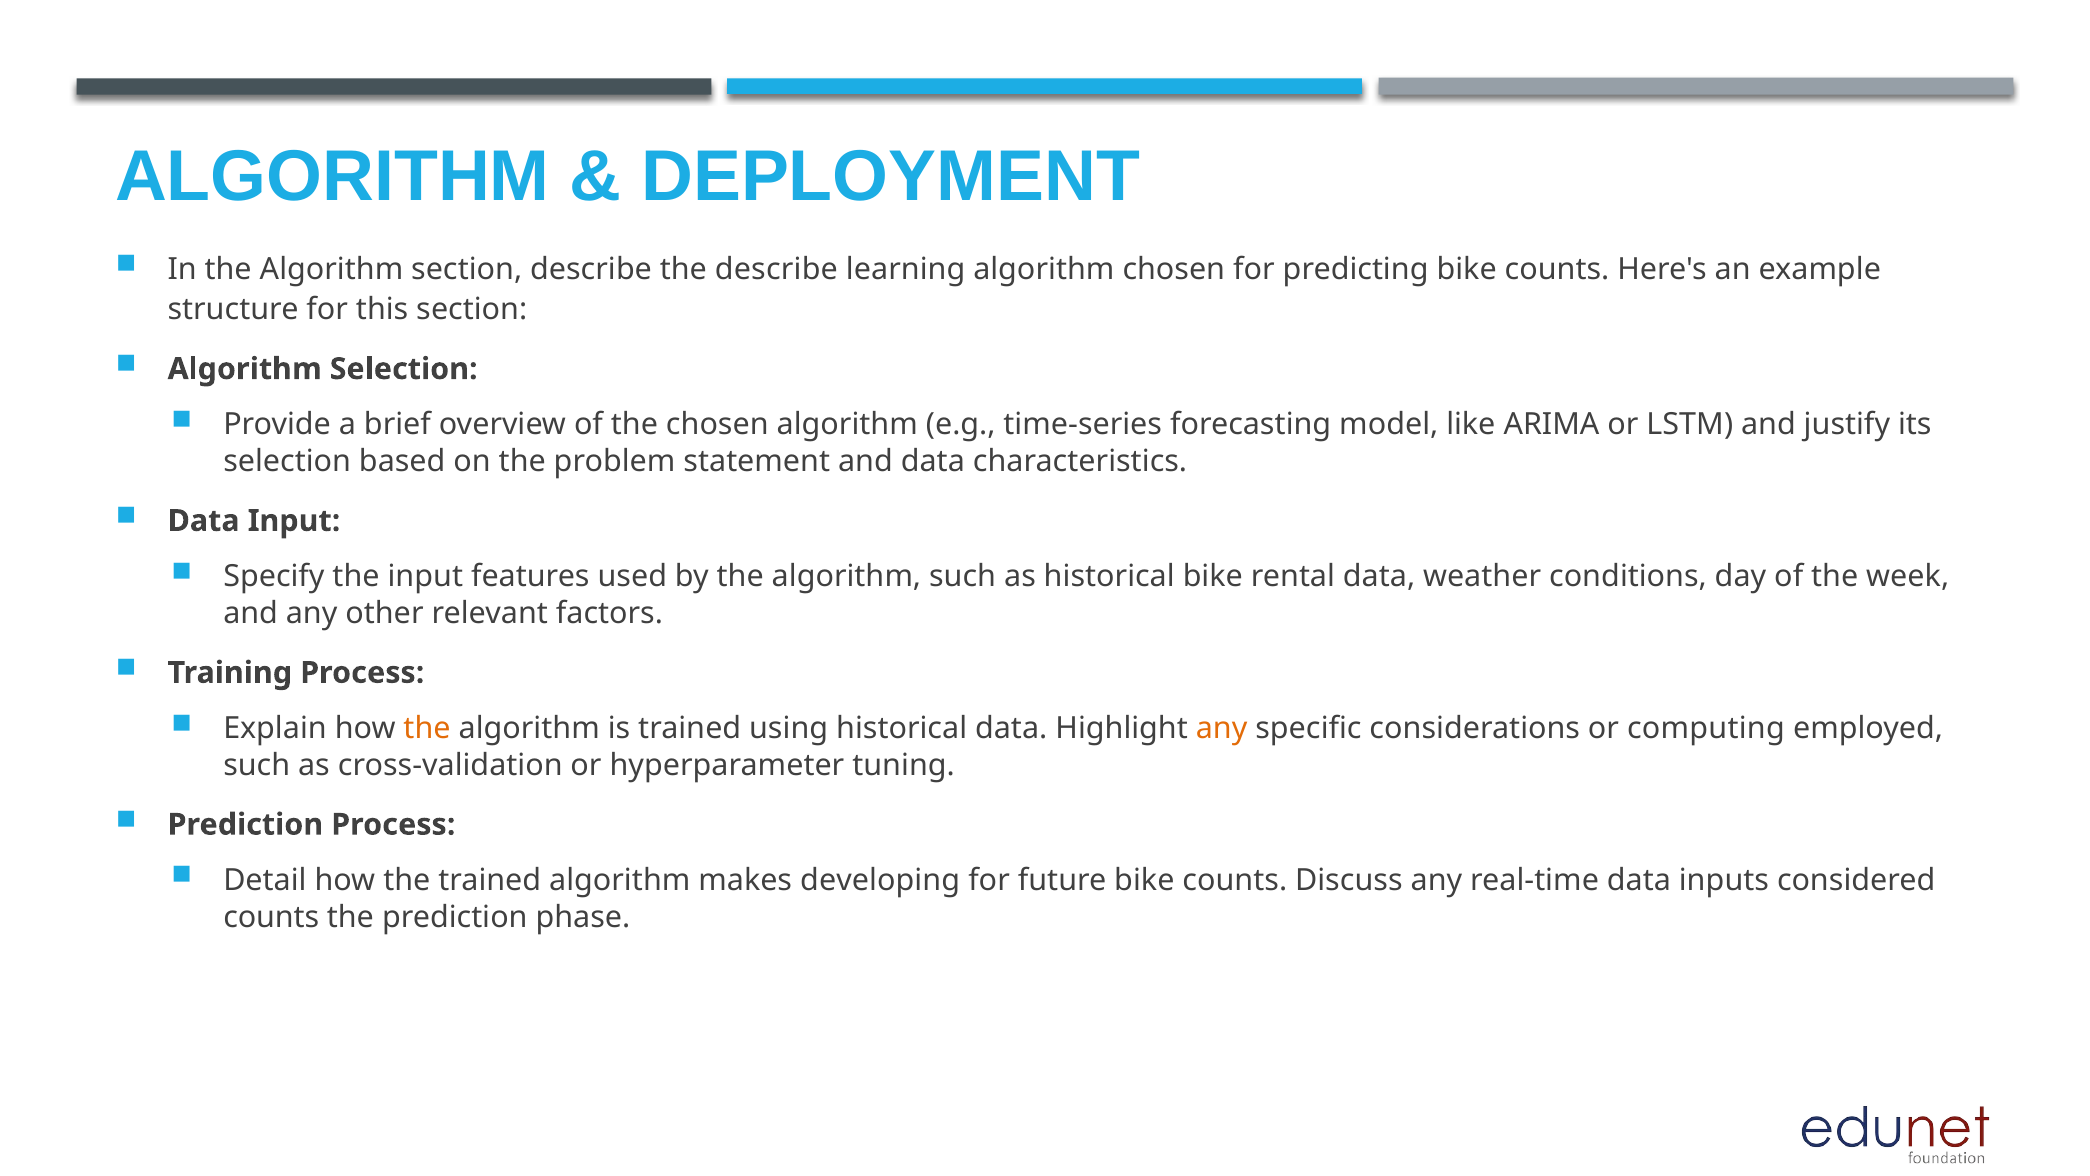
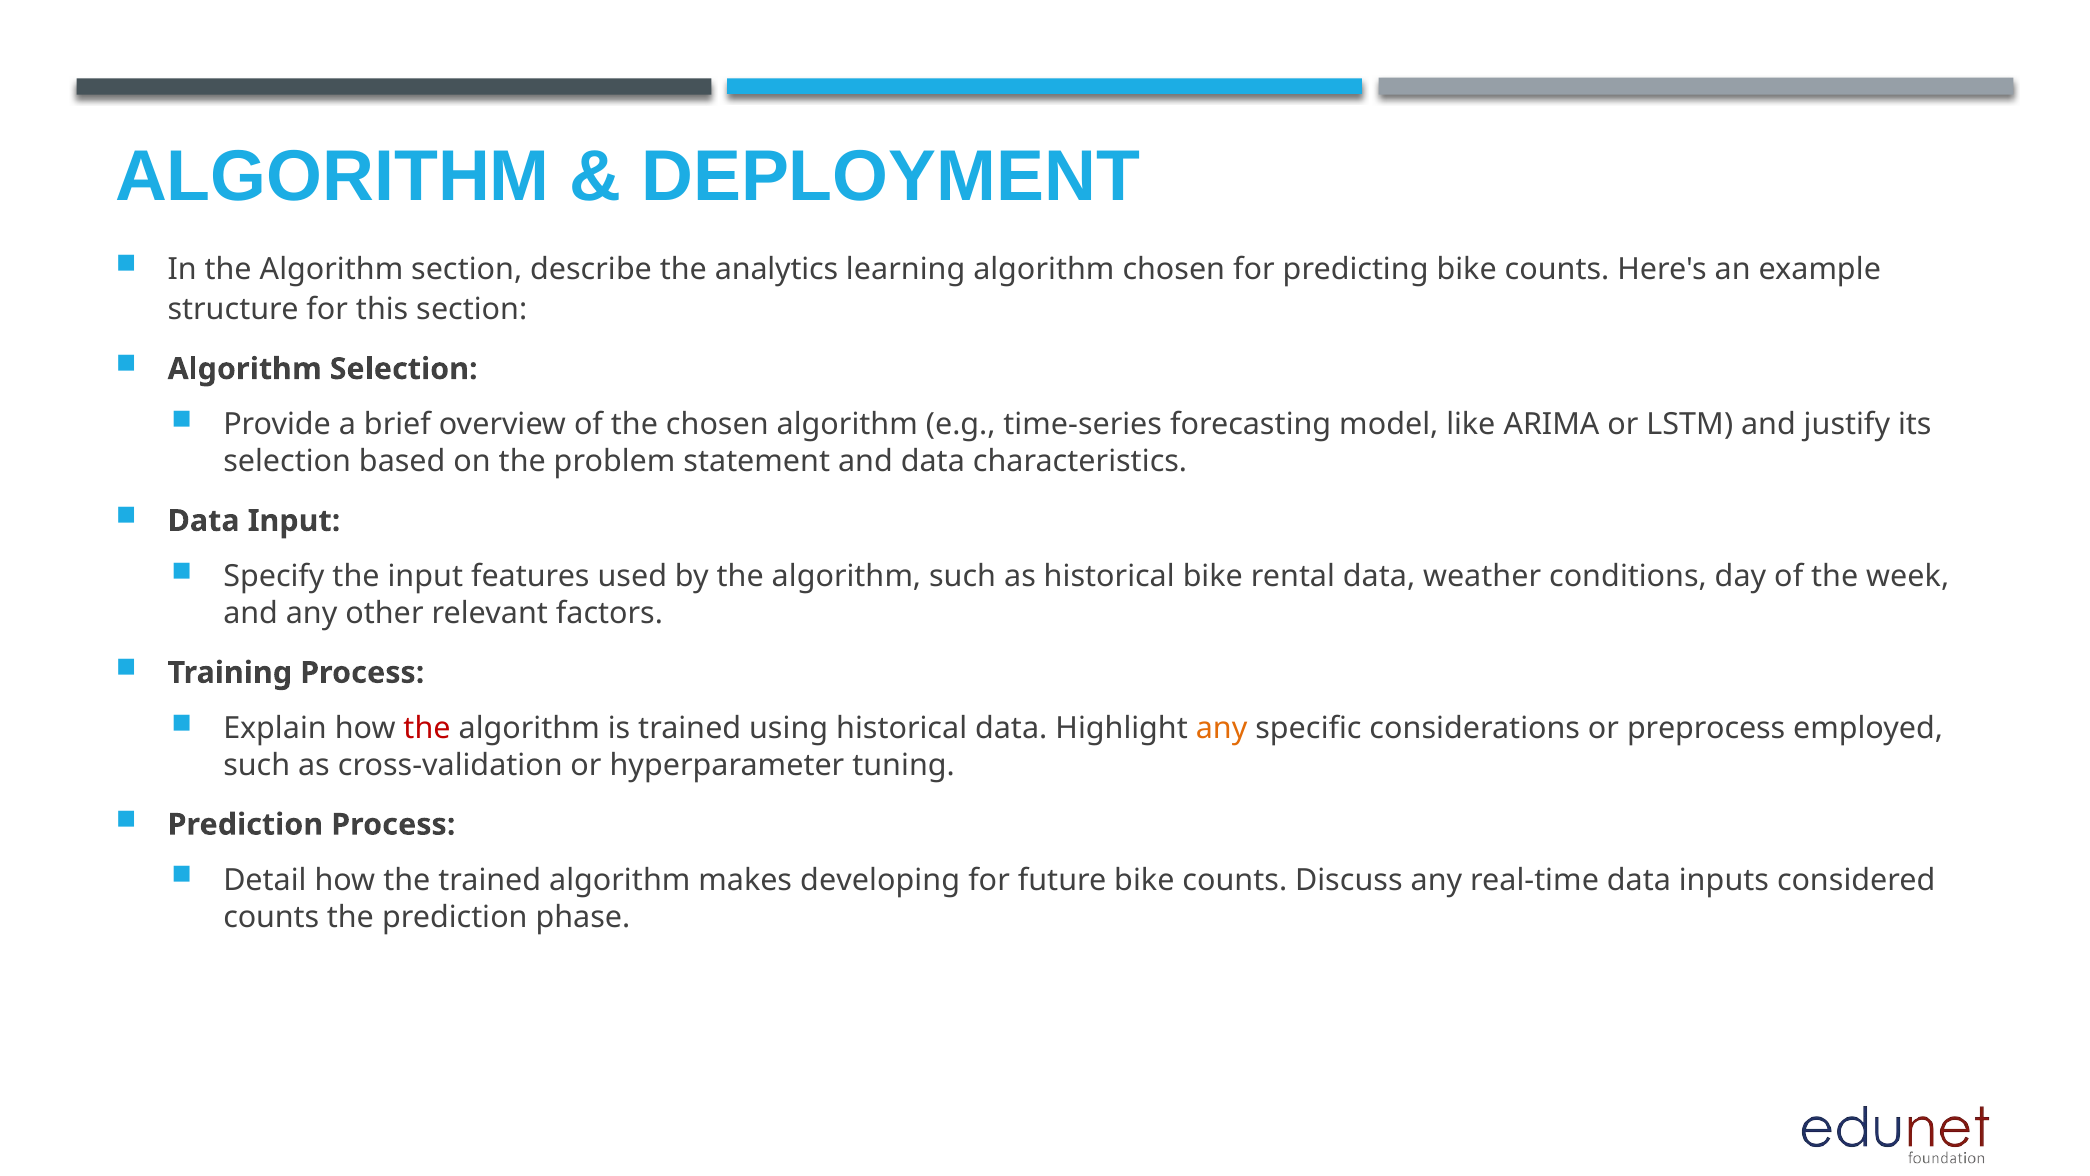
the describe: describe -> analytics
the at (427, 728) colour: orange -> red
computing: computing -> preprocess
